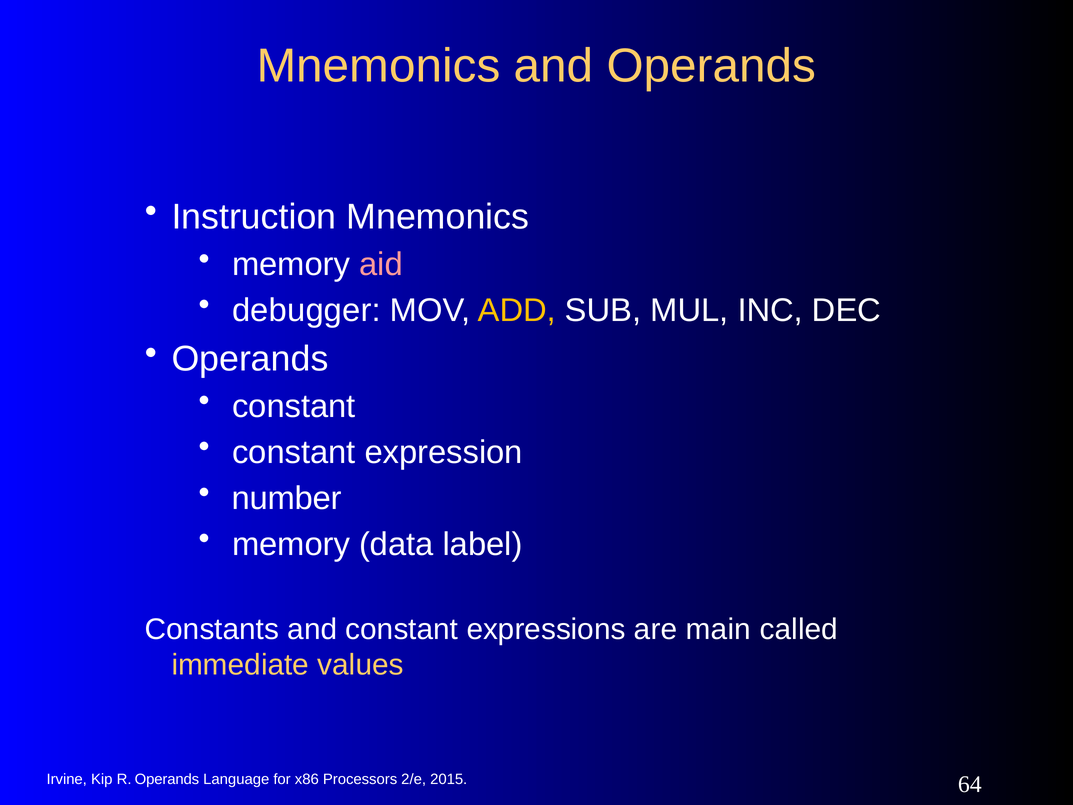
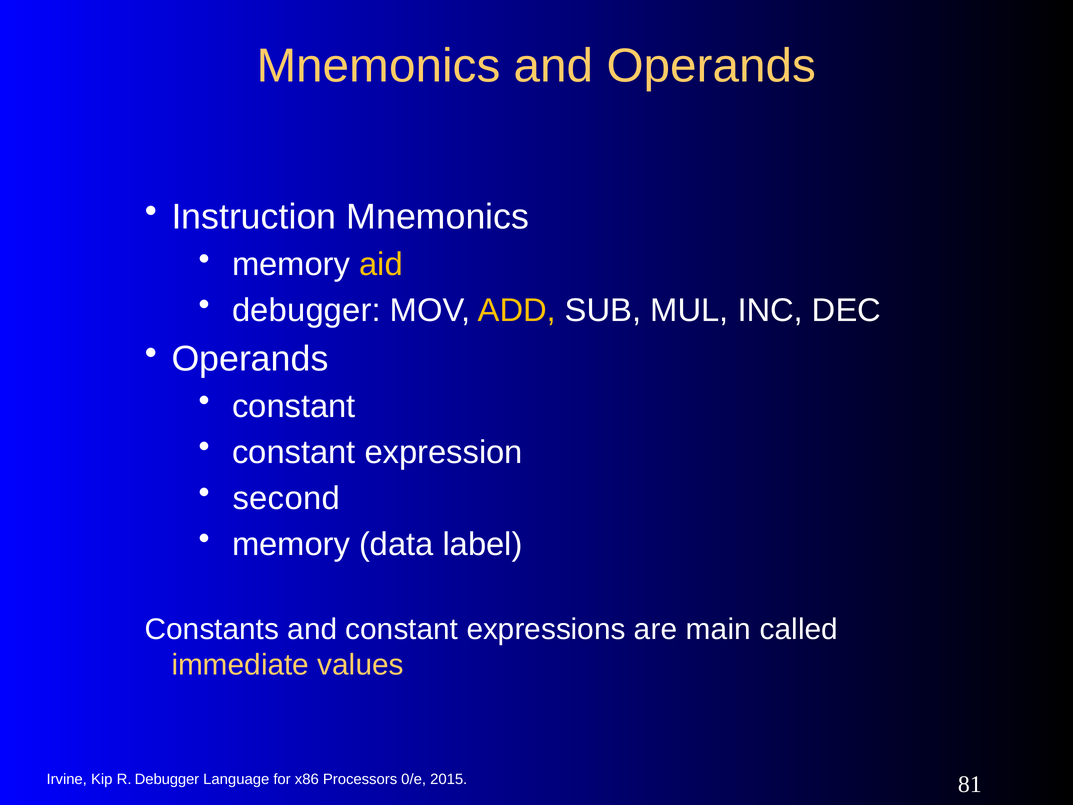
aid colour: pink -> yellow
number: number -> second
R Operands: Operands -> Debugger
2/e: 2/e -> 0/e
64: 64 -> 81
